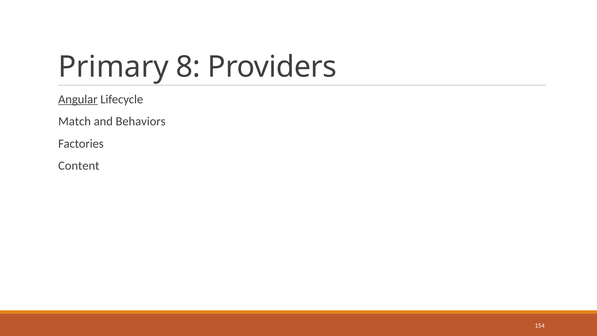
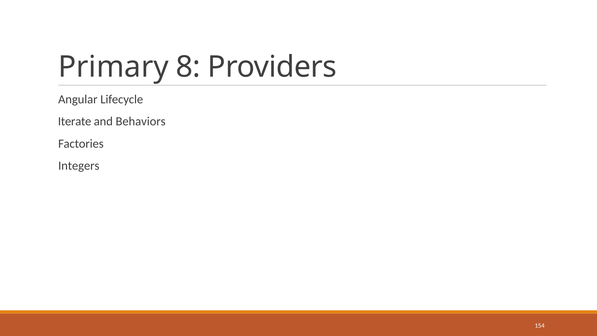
Angular underline: present -> none
Match: Match -> Iterate
Content: Content -> Integers
